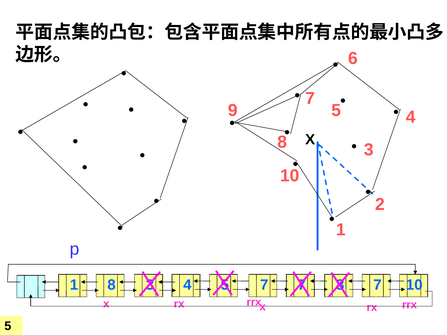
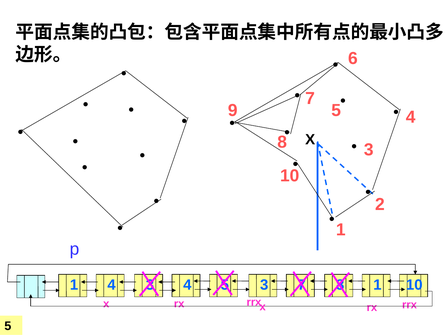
1 8: 8 -> 4
7 at (264, 285): 7 -> 3
7 at (377, 285): 7 -> 1
